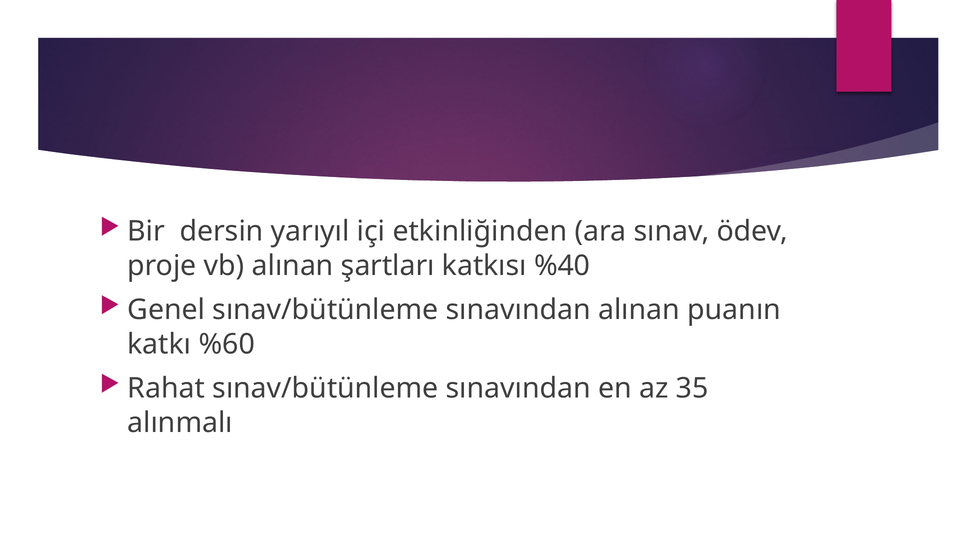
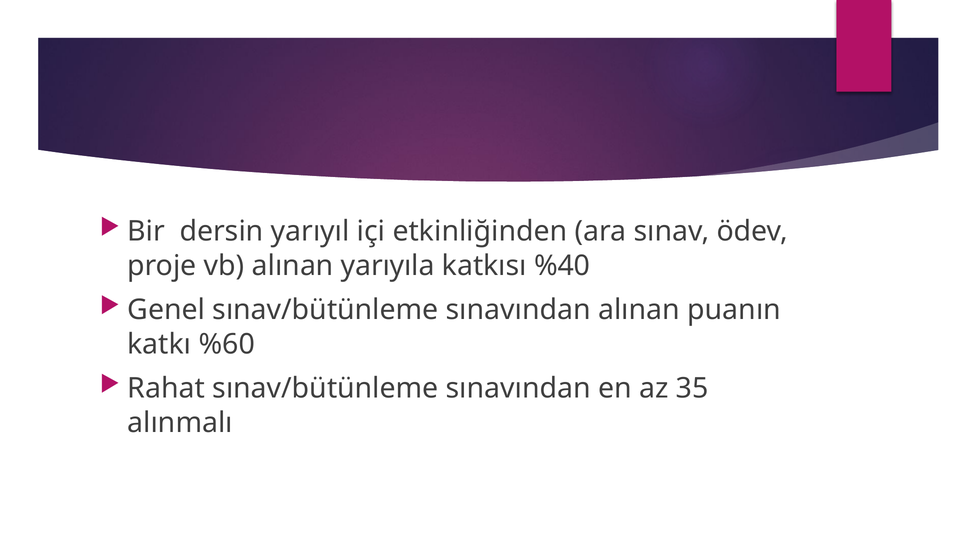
şartları: şartları -> yarıyıla
